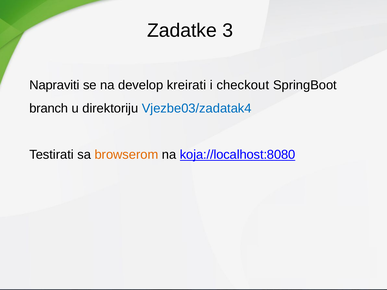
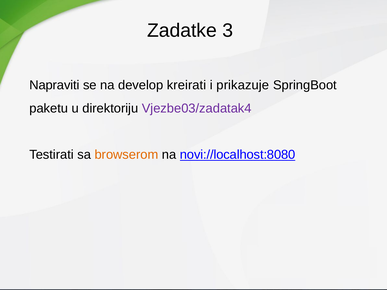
checkout: checkout -> prikazuje
branch: branch -> paketu
Vjezbe03/zadatak4 colour: blue -> purple
koja://localhost:8080: koja://localhost:8080 -> novi://localhost:8080
